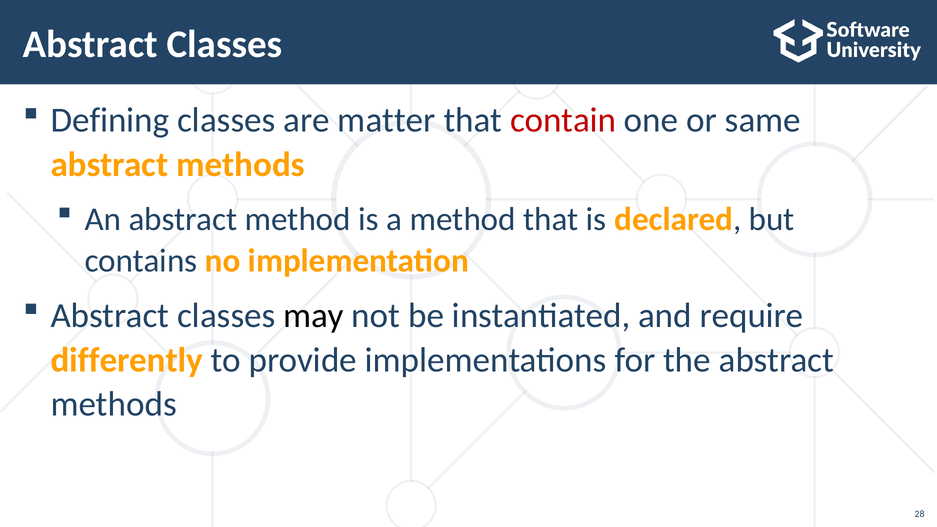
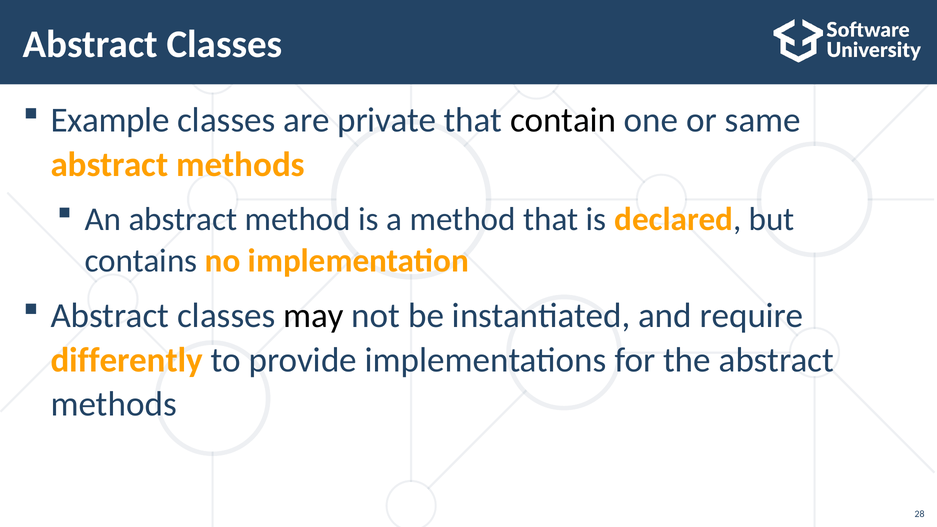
Defining: Defining -> Example
matter: matter -> private
contain colour: red -> black
